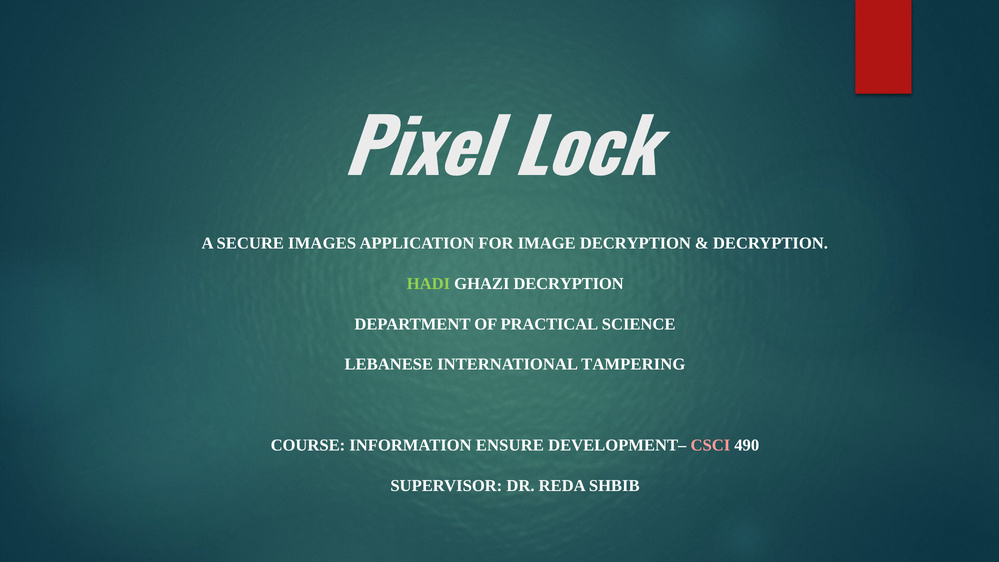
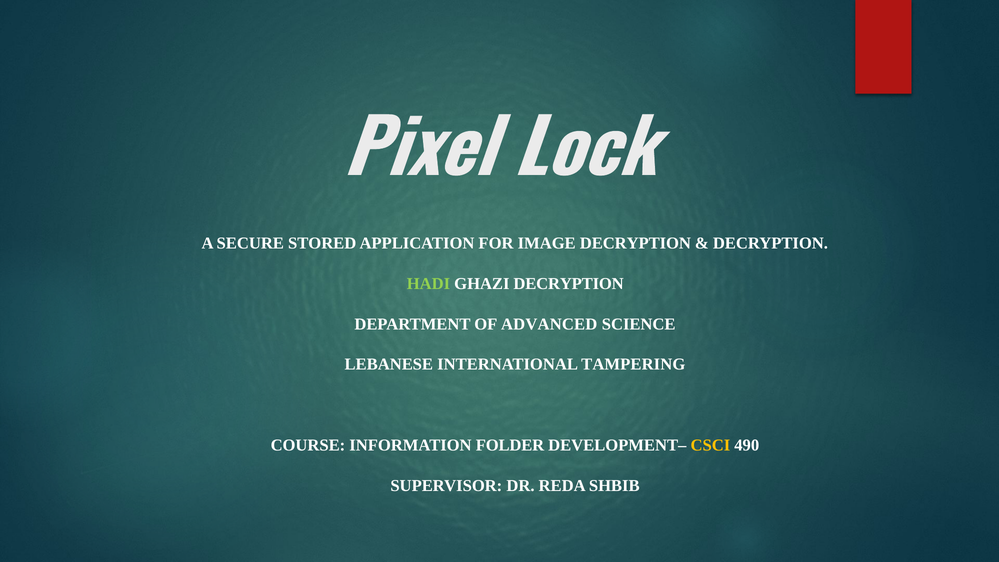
IMAGES: IMAGES -> STORED
PRACTICAL: PRACTICAL -> ADVANCED
ENSURE: ENSURE -> FOLDER
CSCI colour: pink -> yellow
